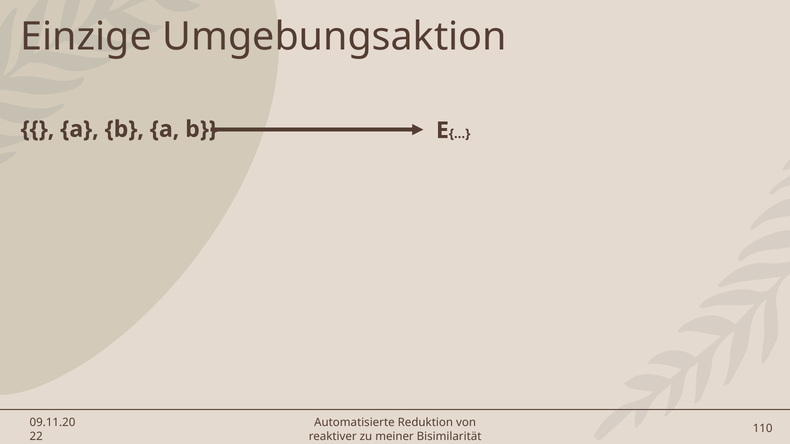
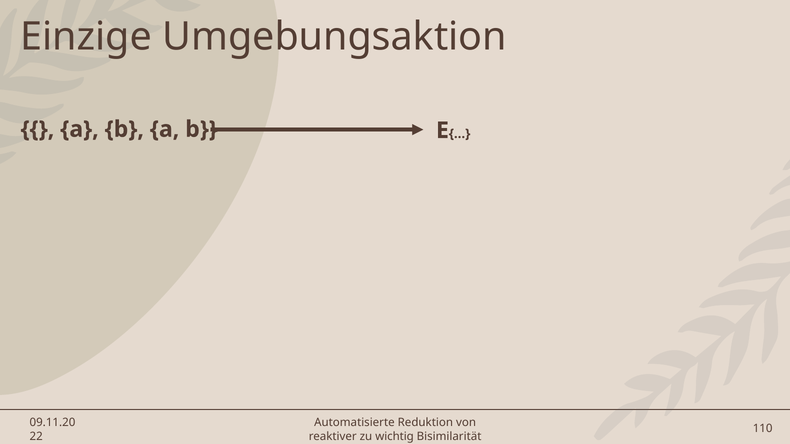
meiner: meiner -> wichtig
